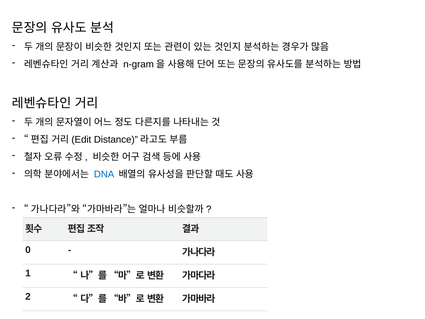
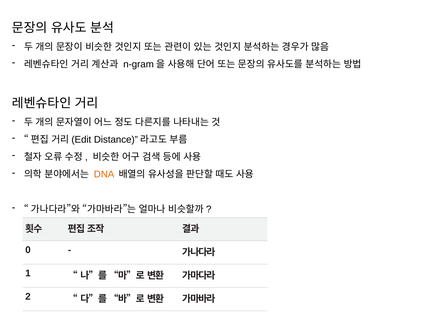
DNA colour: blue -> orange
